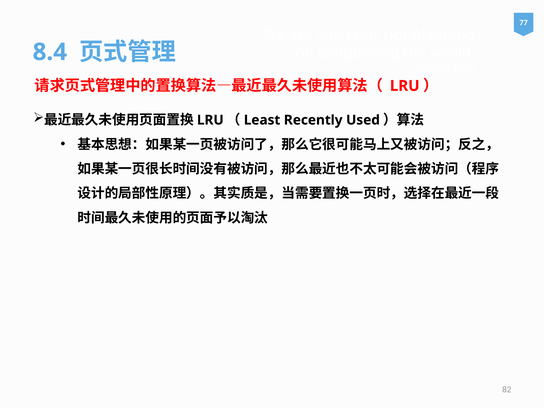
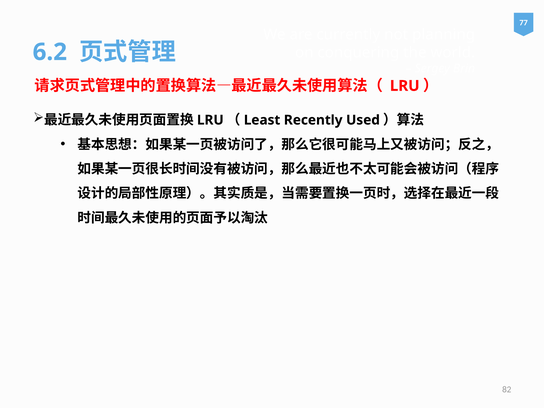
8.4: 8.4 -> 6.2
